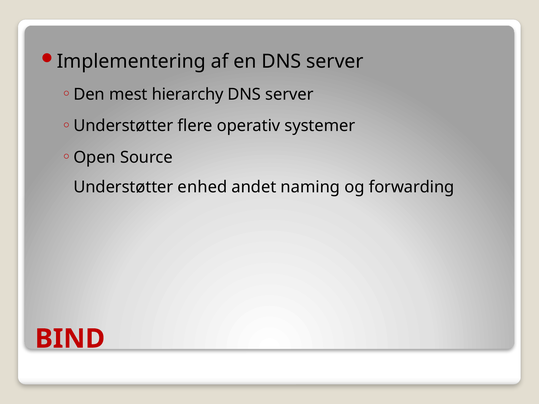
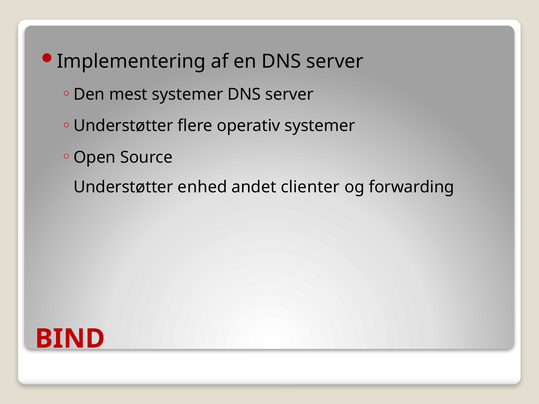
mest hierarchy: hierarchy -> systemer
naming: naming -> clienter
